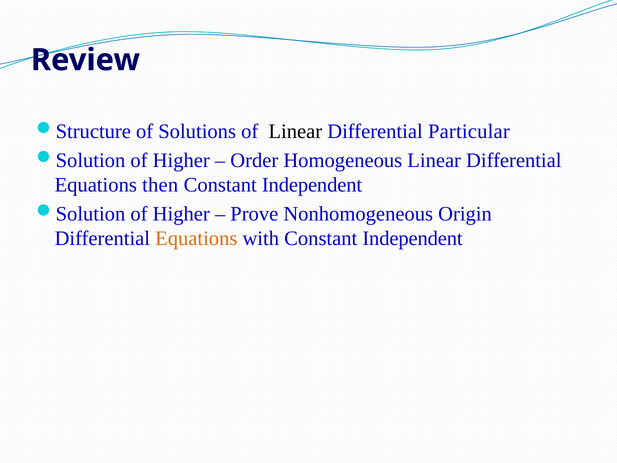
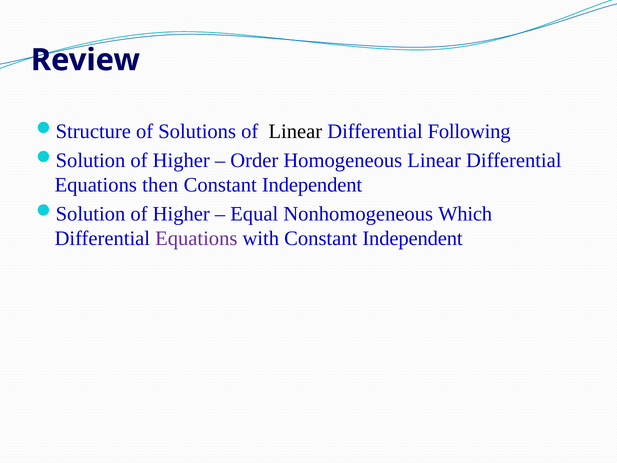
Particular: Particular -> Following
Prove: Prove -> Equal
Origin: Origin -> Which
Equations at (196, 238) colour: orange -> purple
